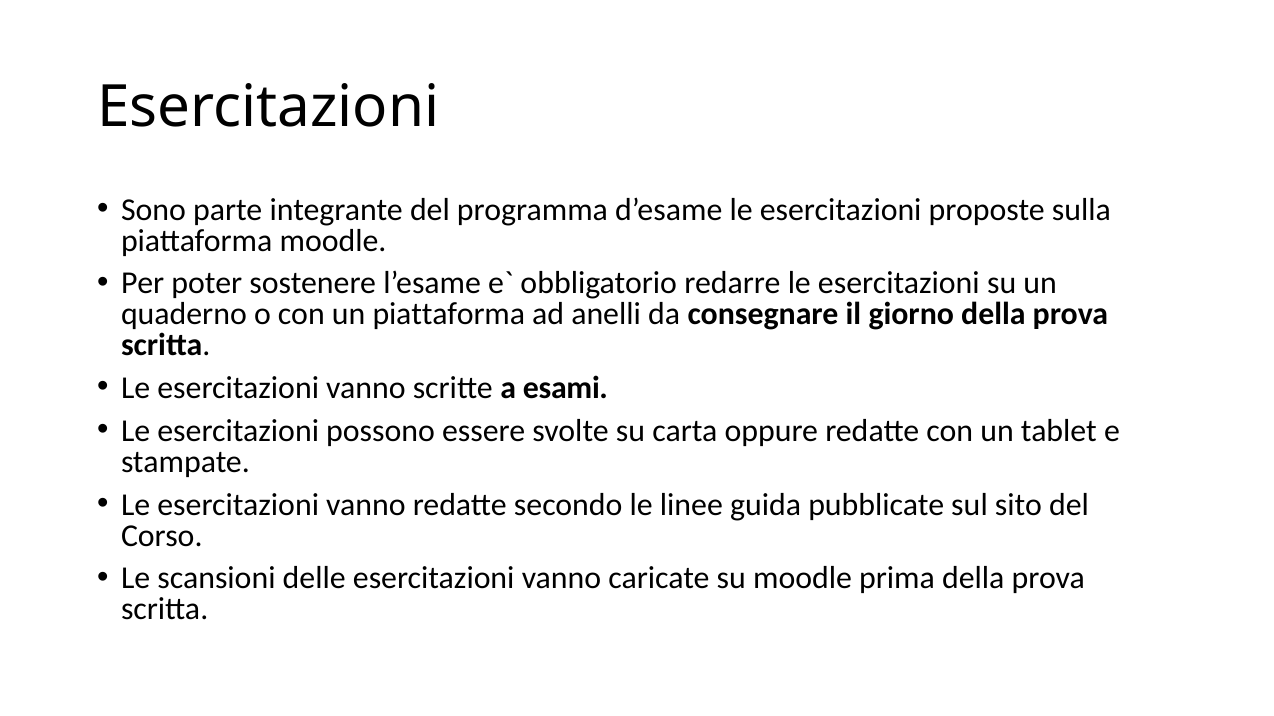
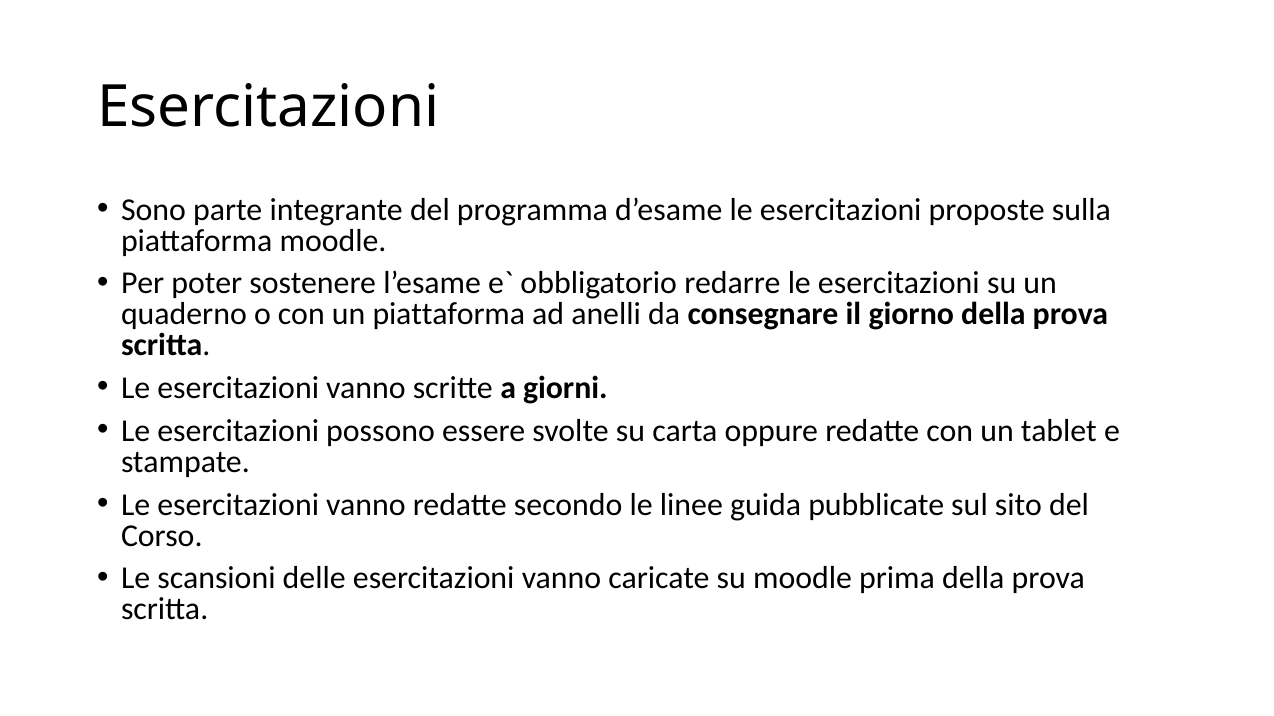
esami: esami -> giorni
